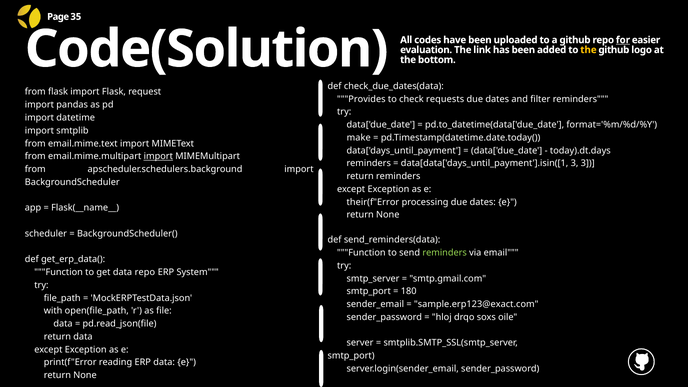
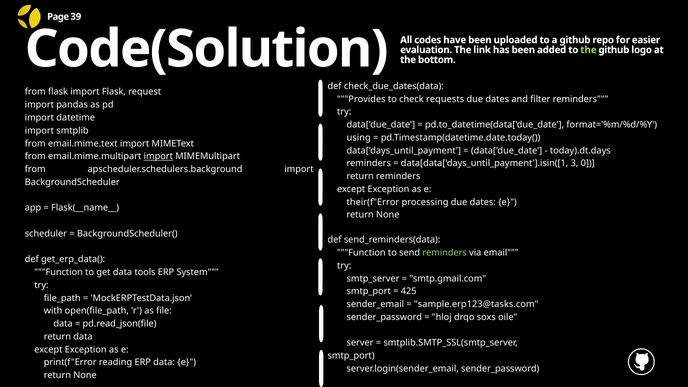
35: 35 -> 39
for underline: present -> none
the at (588, 50) colour: yellow -> light green
make: make -> using
3 3: 3 -> 0
data repo: repo -> tools
180: 180 -> 425
sample.erp123@exact.com: sample.erp123@exact.com -> sample.erp123@tasks.com
